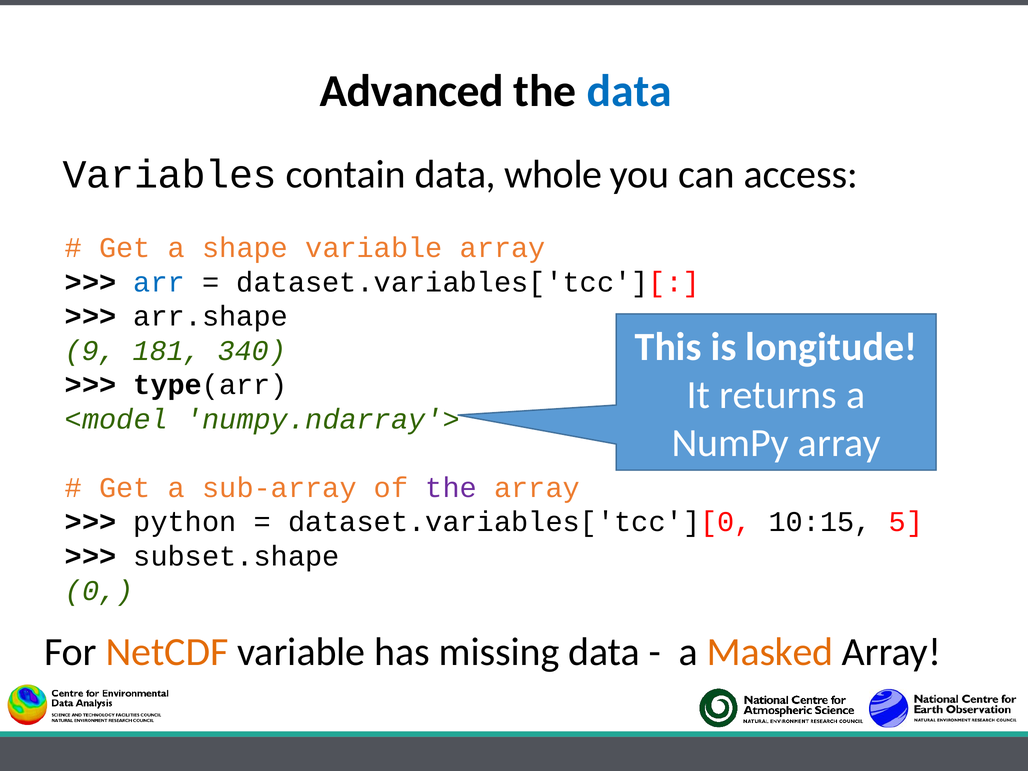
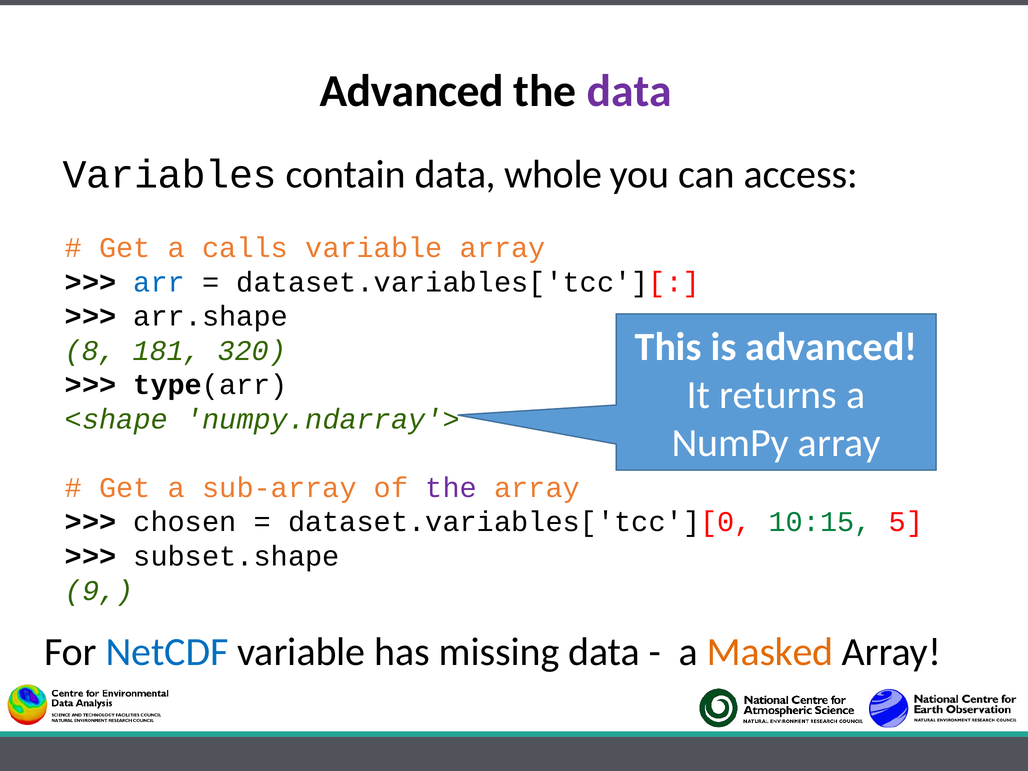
data at (629, 91) colour: blue -> purple
shape: shape -> calls
is longitude: longitude -> advanced
9: 9 -> 8
340: 340 -> 320
<model: <model -> <shape
python: python -> chosen
10:15 colour: black -> green
0: 0 -> 9
NetCDF colour: orange -> blue
